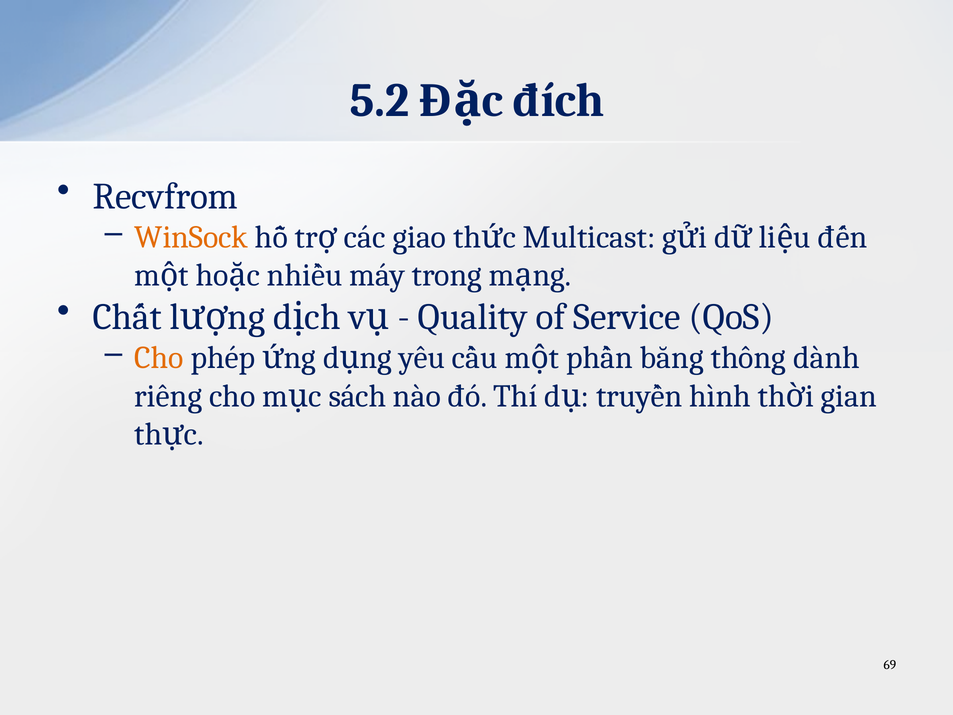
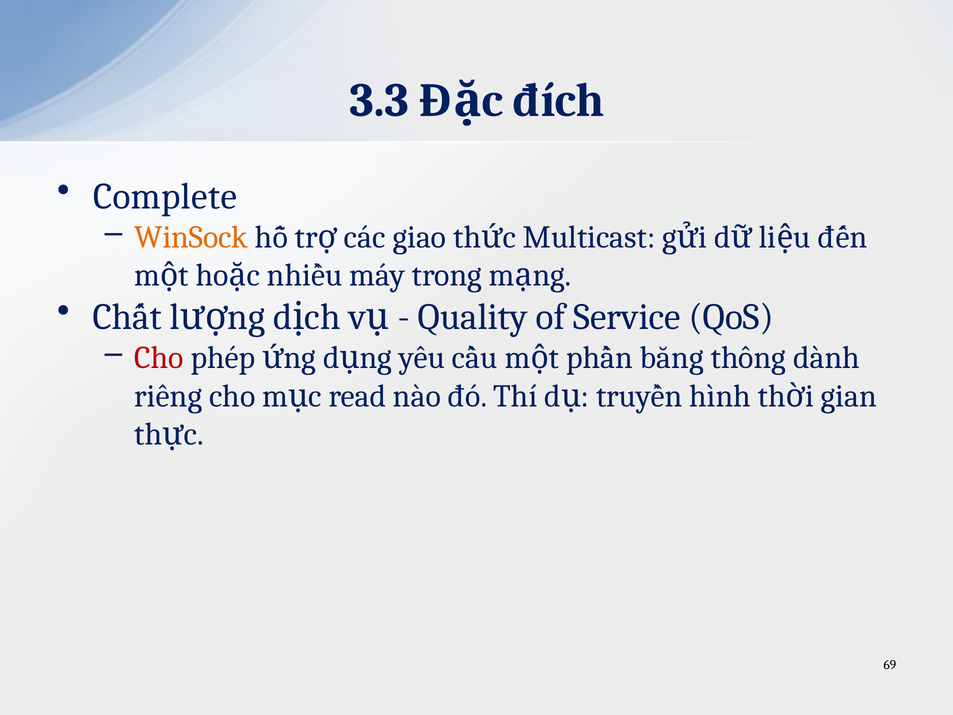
5.2: 5.2 -> 3.3
Recvfrom: Recvfrom -> Complete
Cho at (159, 358) colour: orange -> red
sách: sách -> read
